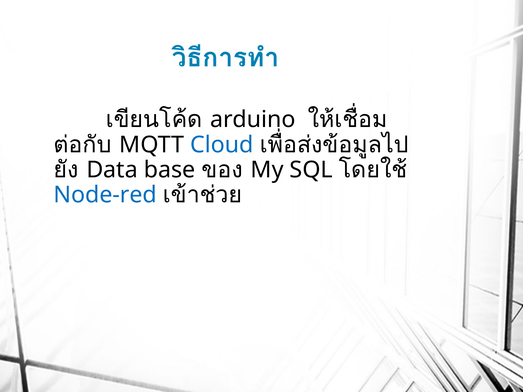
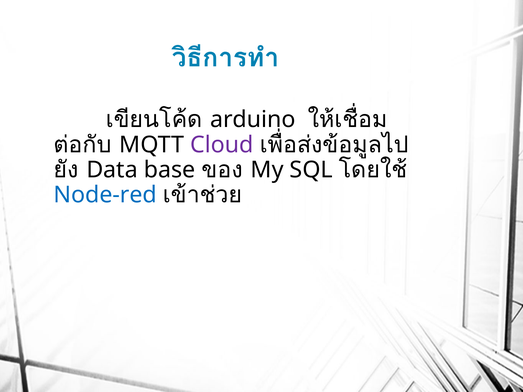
Cloud colour: blue -> purple
